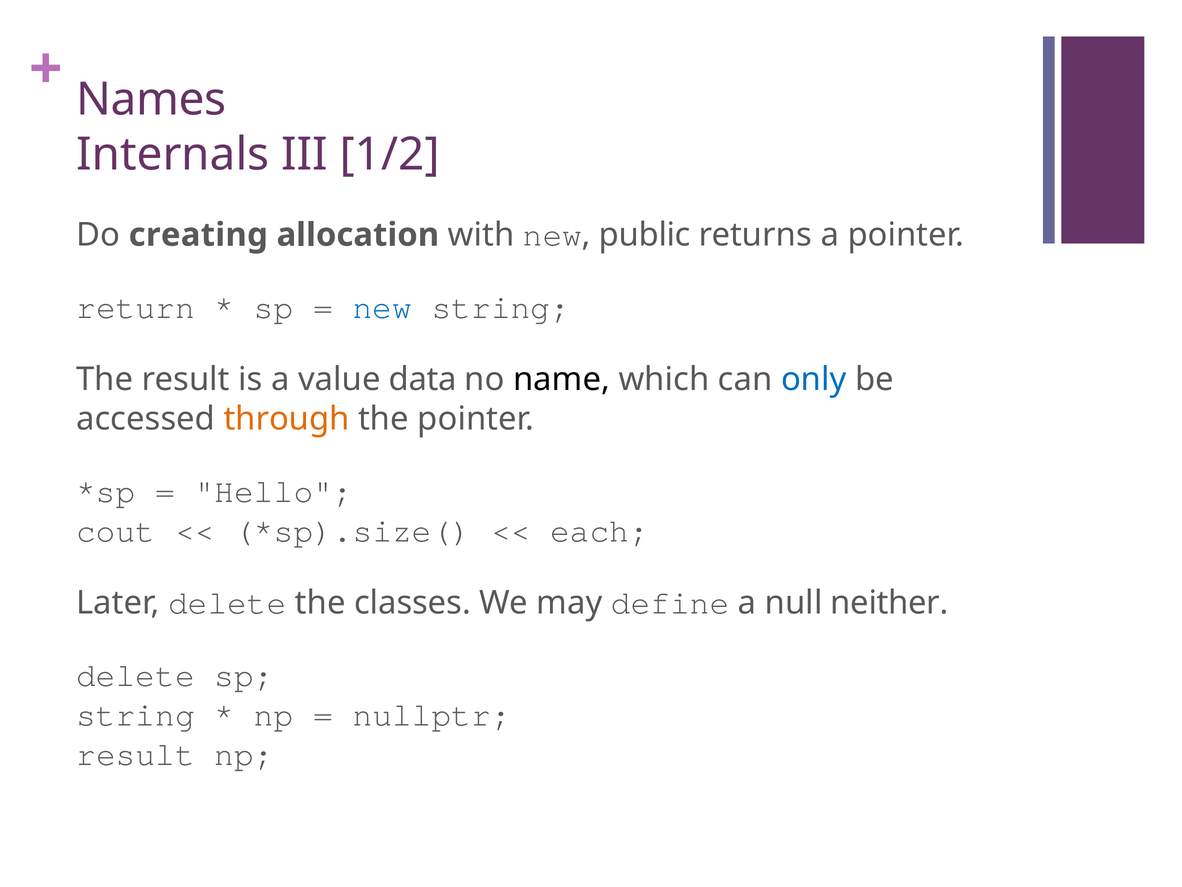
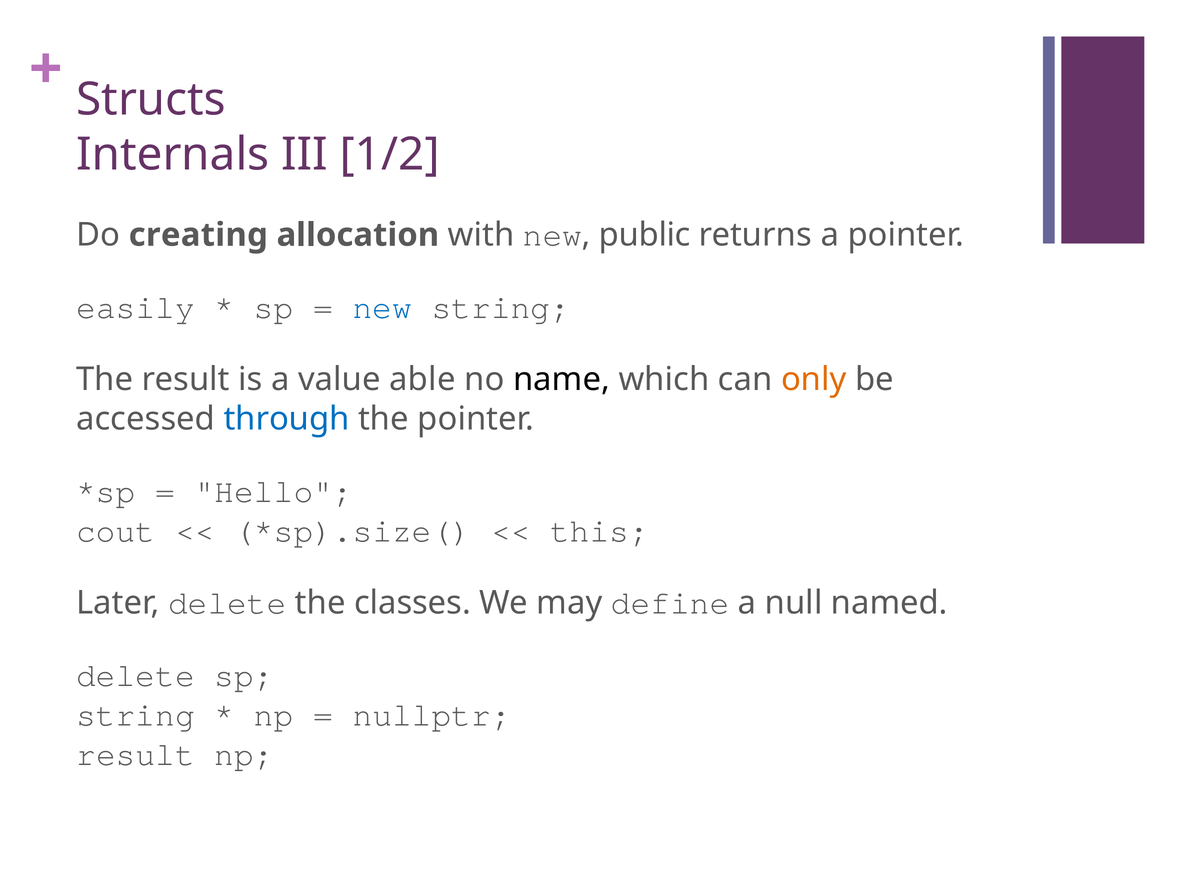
Names: Names -> Structs
return: return -> easily
data: data -> able
only colour: blue -> orange
through colour: orange -> blue
each: each -> this
neither: neither -> named
